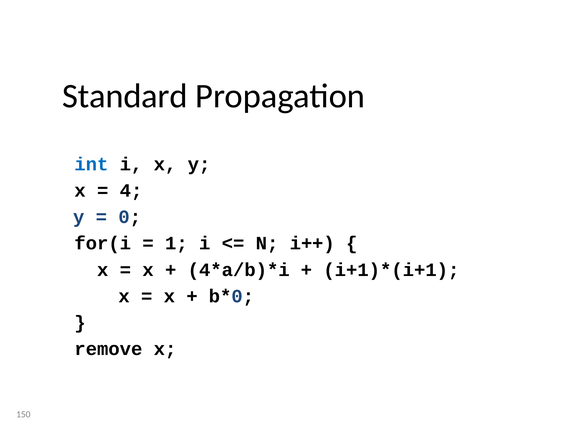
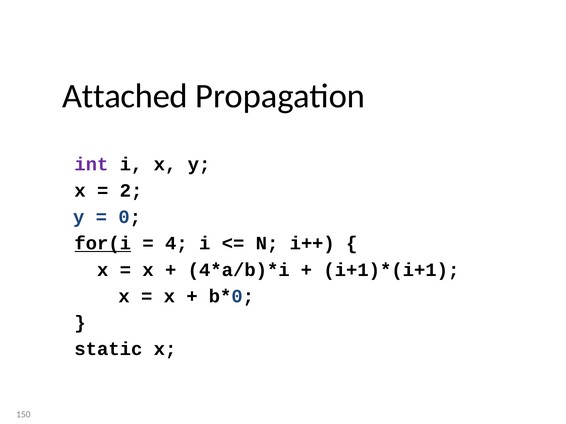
Standard: Standard -> Attached
int colour: blue -> purple
4: 4 -> 2
for(i underline: none -> present
1: 1 -> 4
remove: remove -> static
